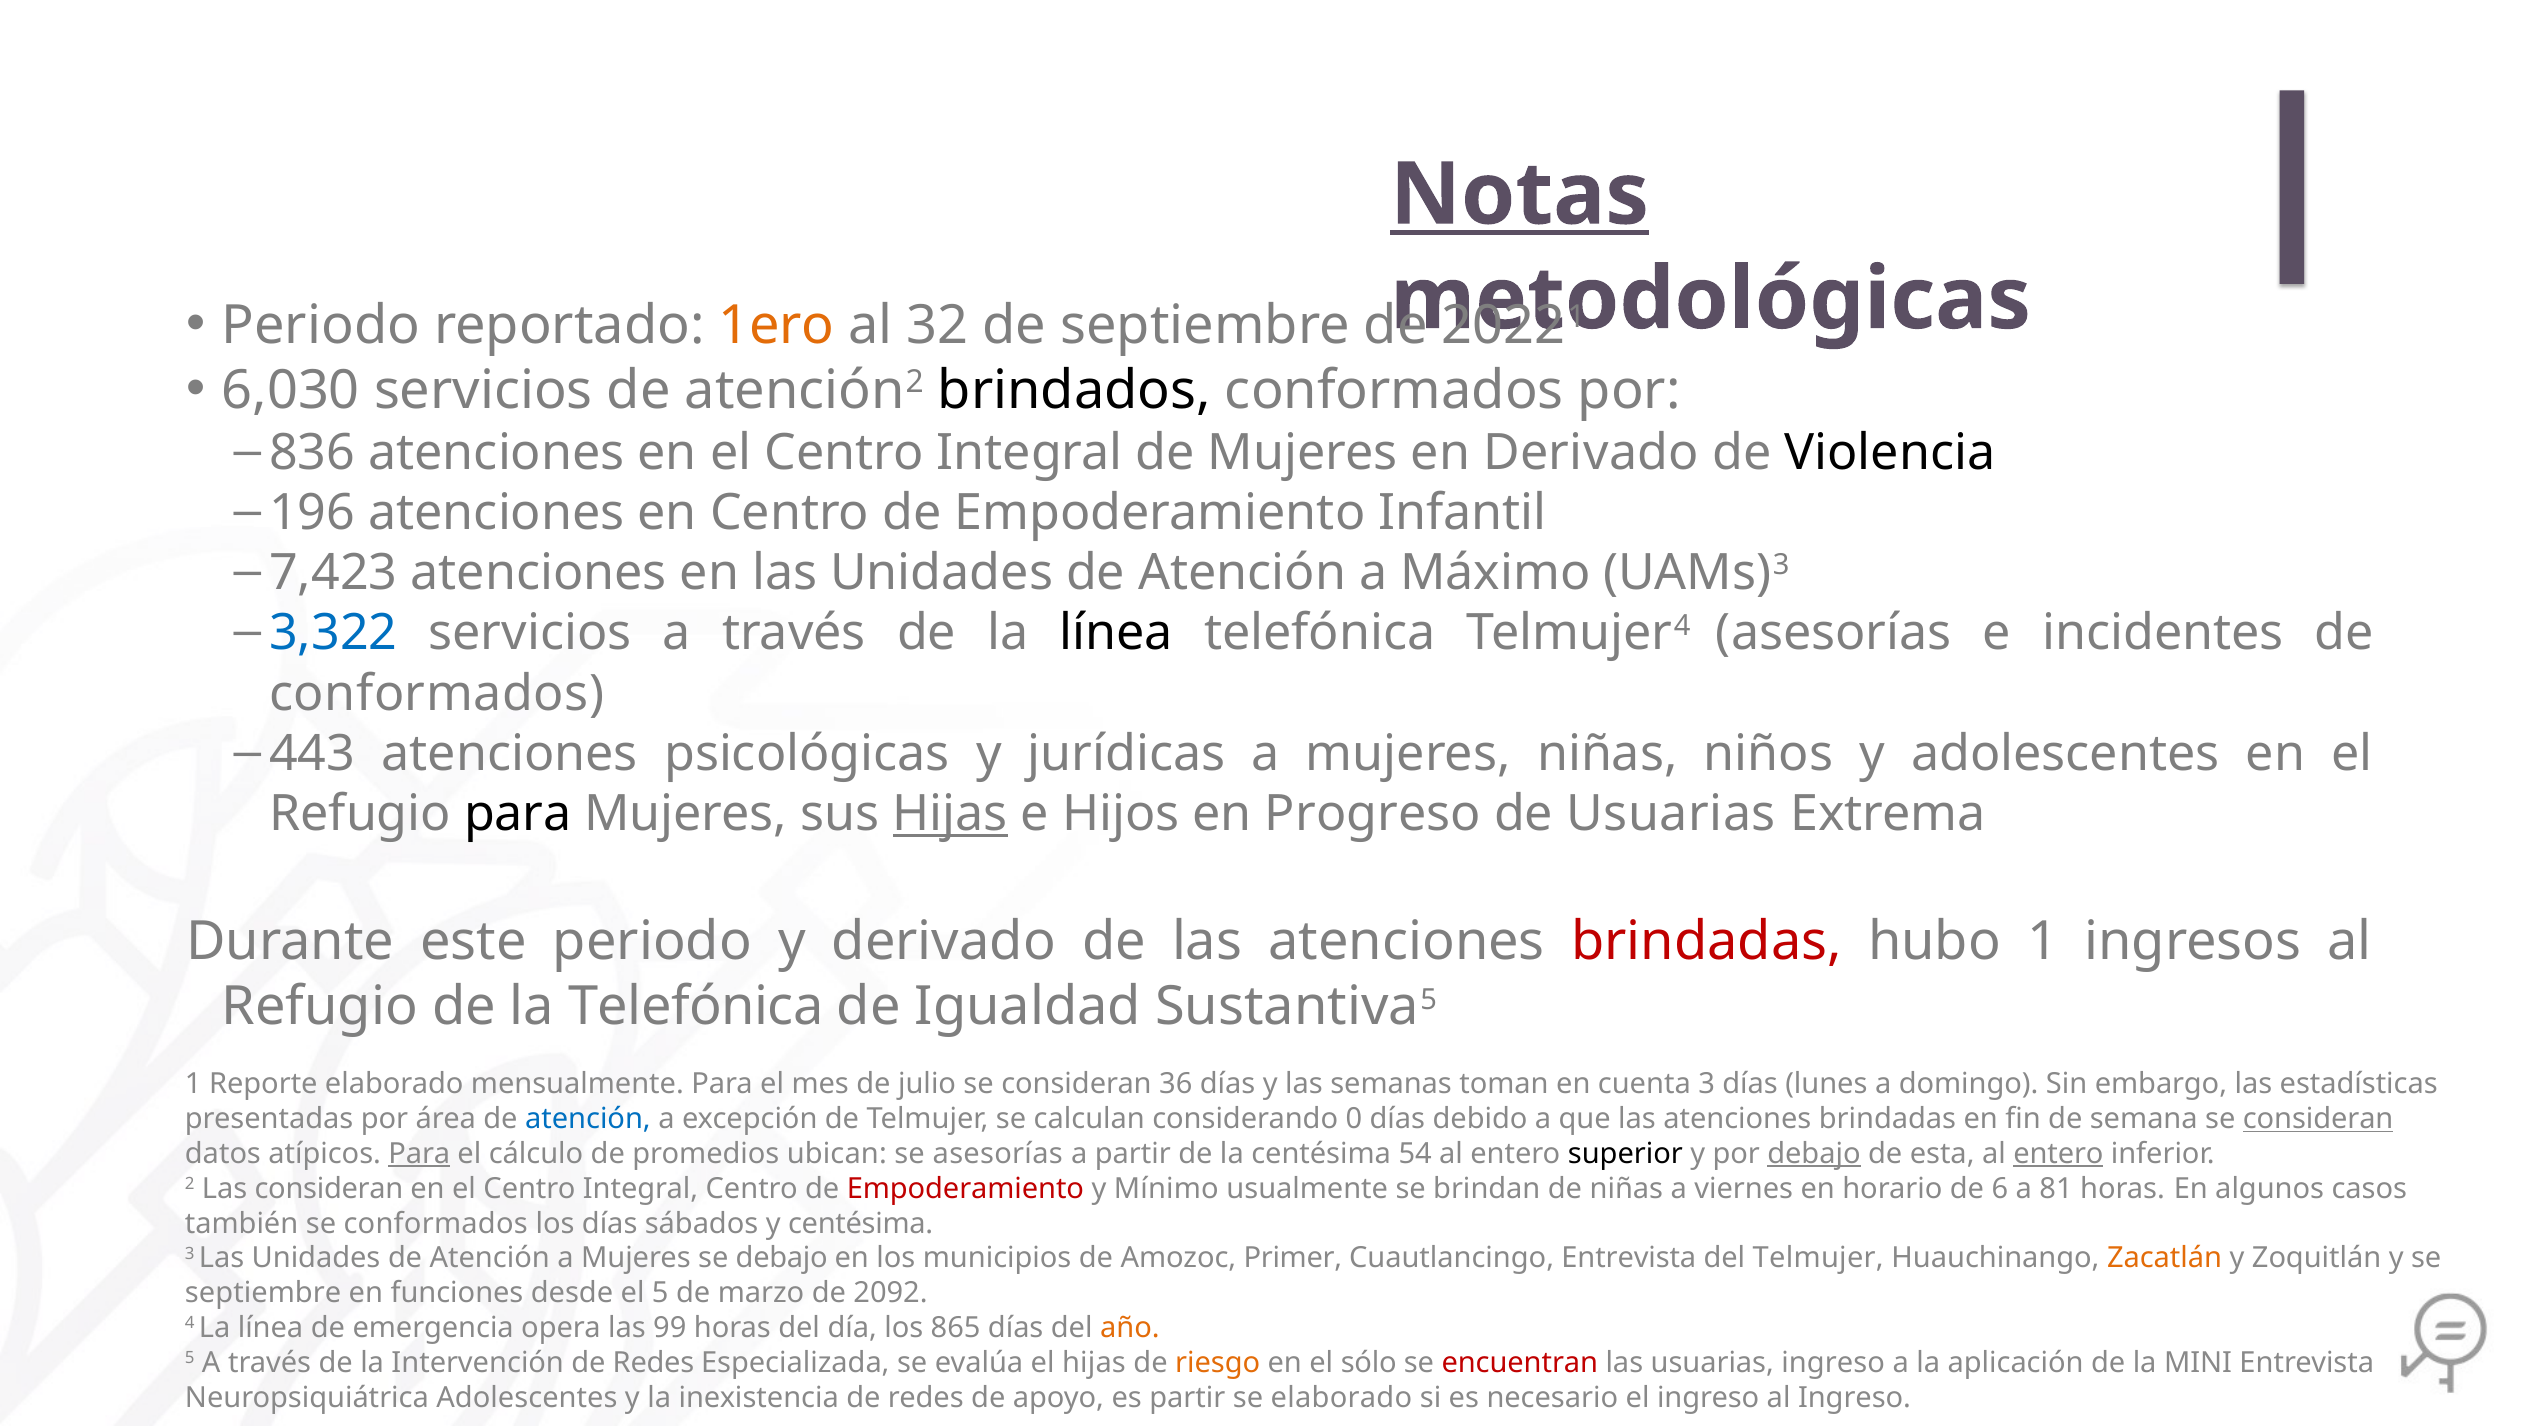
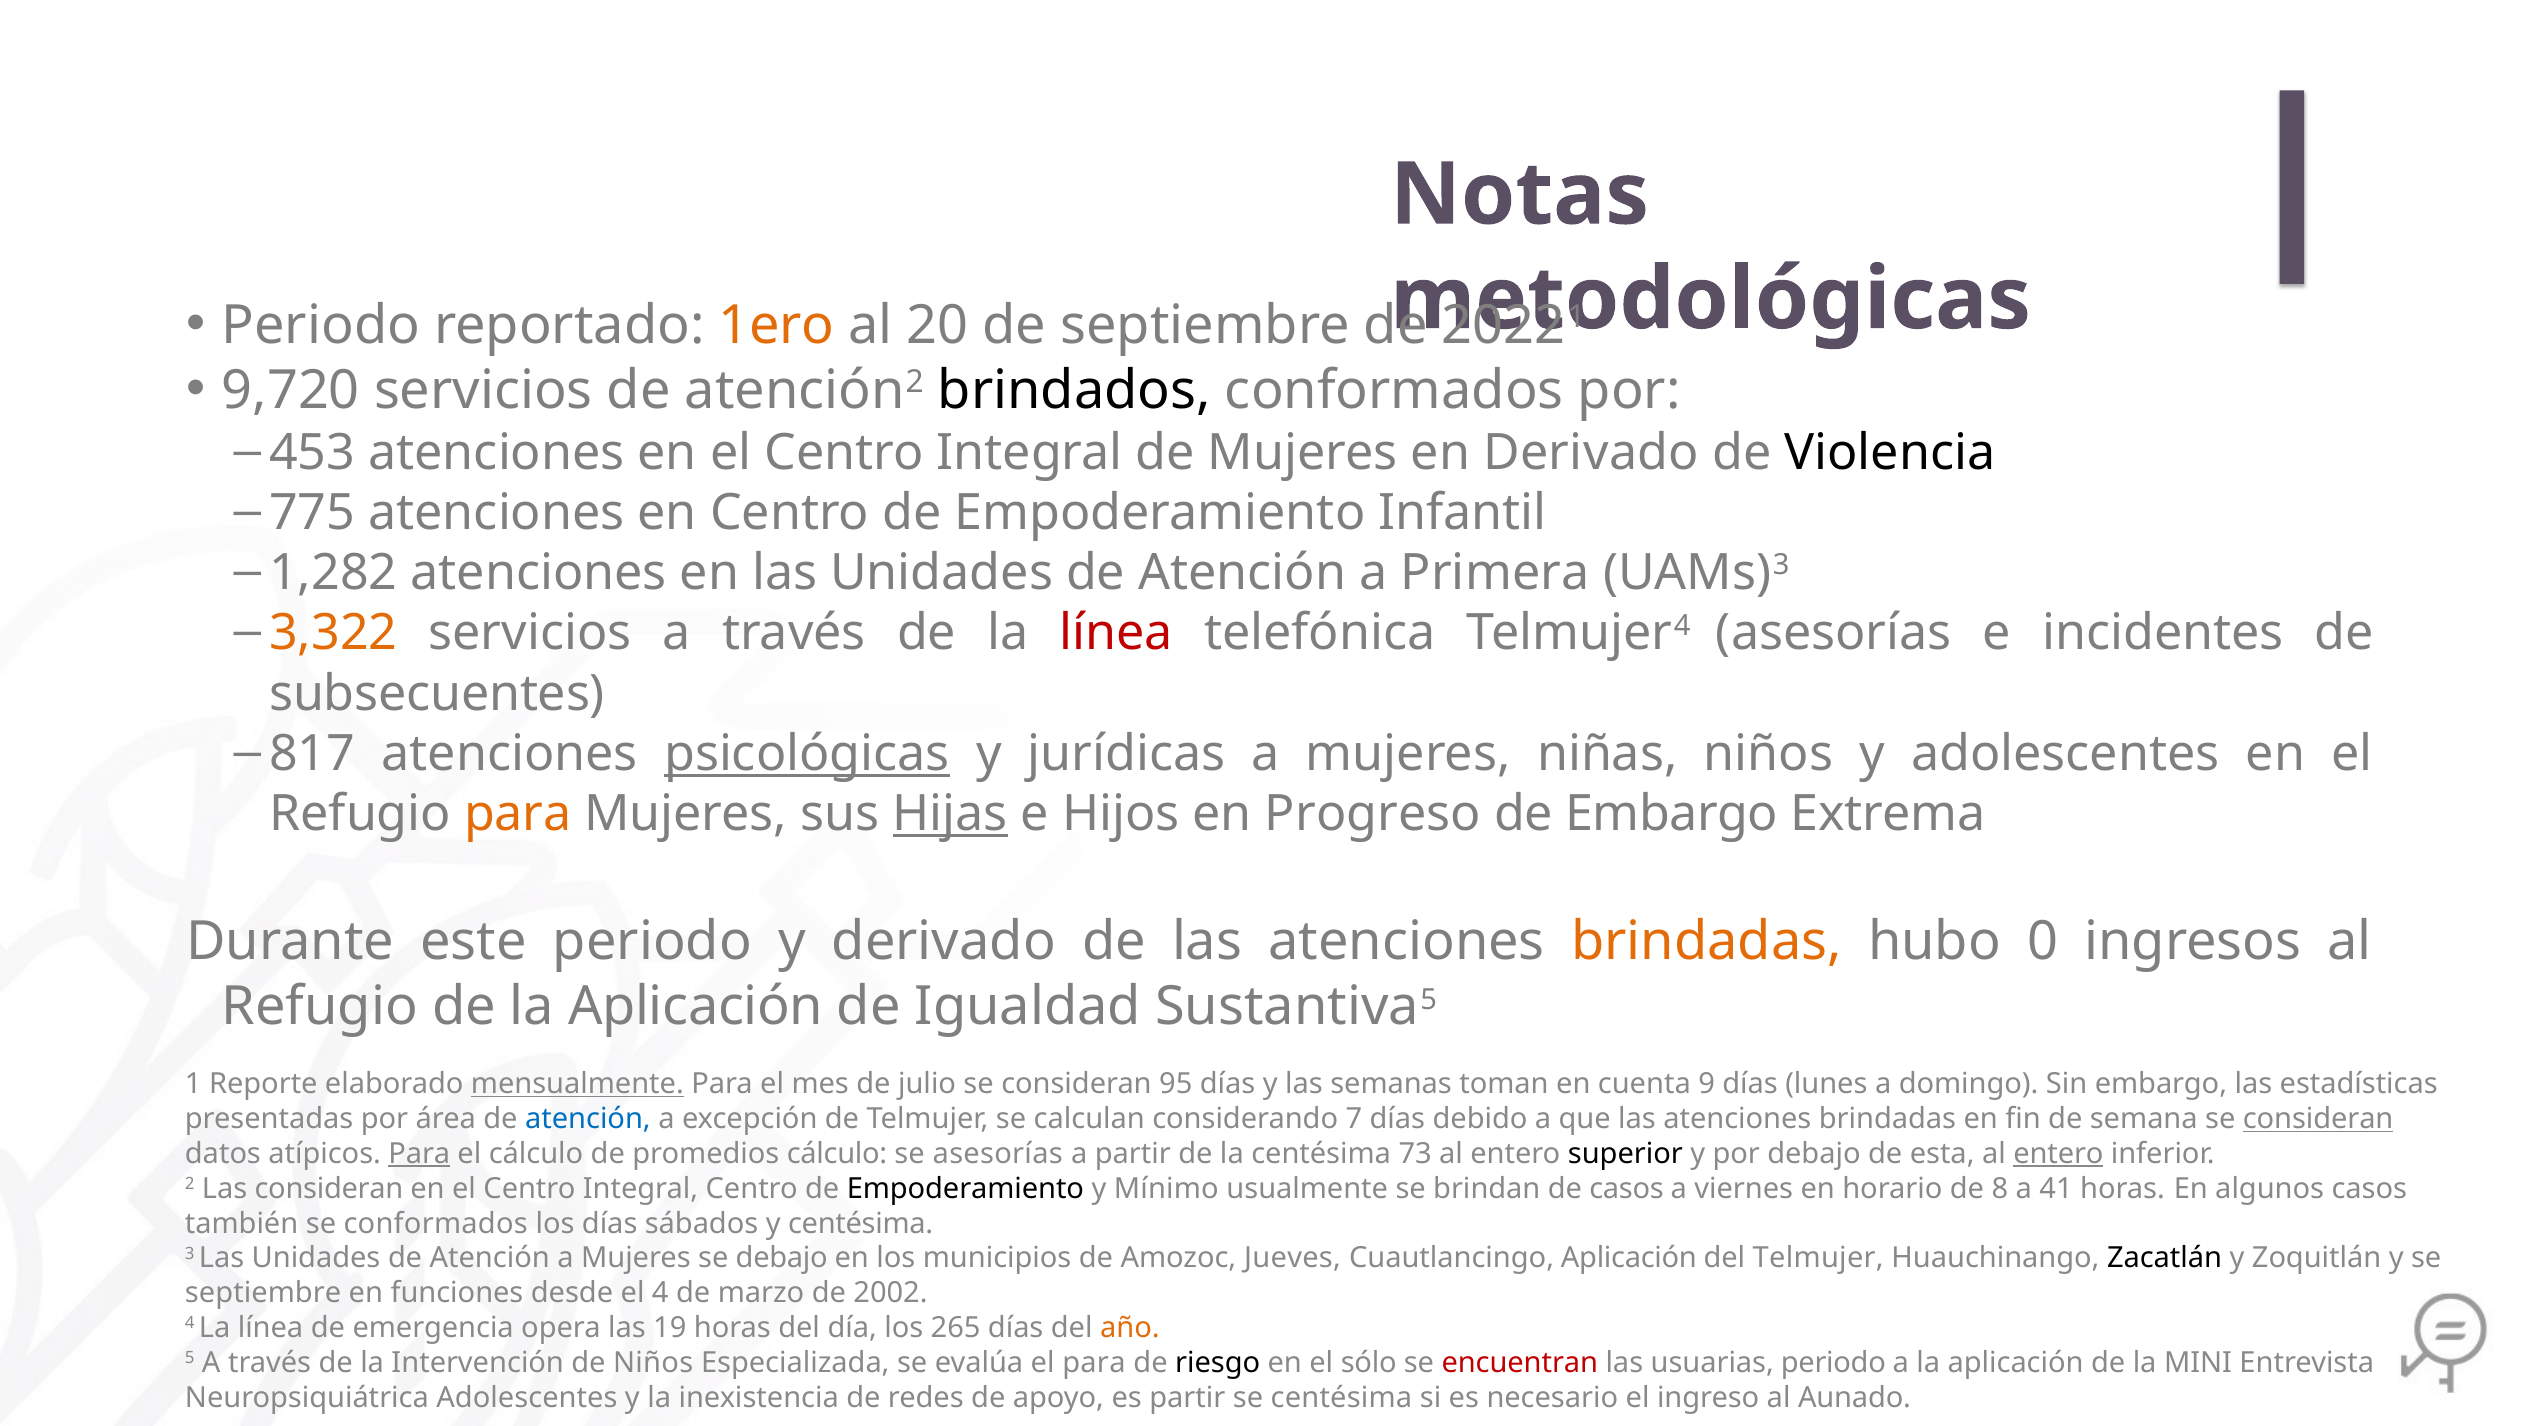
Notas underline: present -> none
32: 32 -> 20
6,030: 6,030 -> 9,720
836: 836 -> 453
196: 196 -> 775
7,423: 7,423 -> 1,282
Máximo: Máximo -> Primera
3,322 colour: blue -> orange
línea at (1116, 633) colour: black -> red
conformados at (437, 693): conformados -> subsecuentes
443: 443 -> 817
psicológicas underline: none -> present
para at (518, 814) colour: black -> orange
de Usuarias: Usuarias -> Embargo
brindadas at (1706, 942) colour: red -> orange
hubo 1: 1 -> 0
de la Telefónica: Telefónica -> Aplicación
mensualmente underline: none -> present
36: 36 -> 95
cuenta 3: 3 -> 9
0: 0 -> 7
promedios ubican: ubican -> cálculo
54: 54 -> 73
debajo at (1814, 1154) underline: present -> none
Empoderamiento at (965, 1189) colour: red -> black
de niñas: niñas -> casos
6: 6 -> 8
81: 81 -> 41
Primer: Primer -> Jueves
Cuautlancingo Entrevista: Entrevista -> Aplicación
Zacatlán colour: orange -> black
el 5: 5 -> 4
2092: 2092 -> 2002
99: 99 -> 19
865: 865 -> 265
Intervención de Redes: Redes -> Niños
el hijas: hijas -> para
riesgo colour: orange -> black
usuarias ingreso: ingreso -> periodo
se elaborado: elaborado -> centésima
al Ingreso: Ingreso -> Aunado
